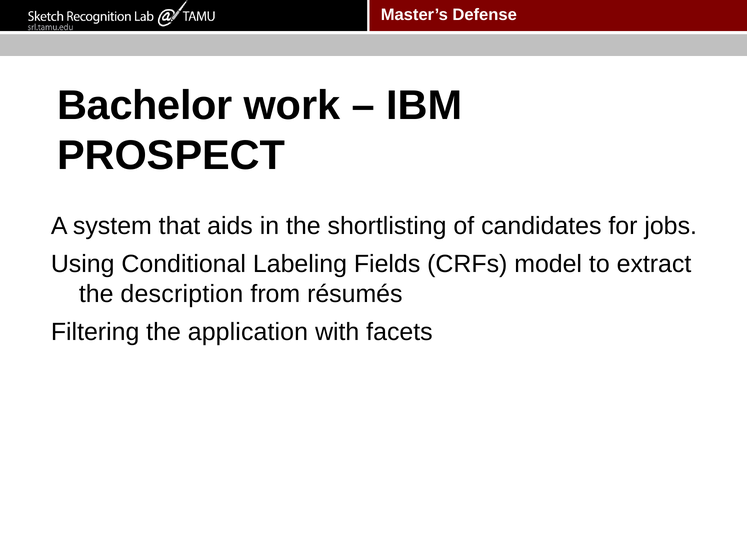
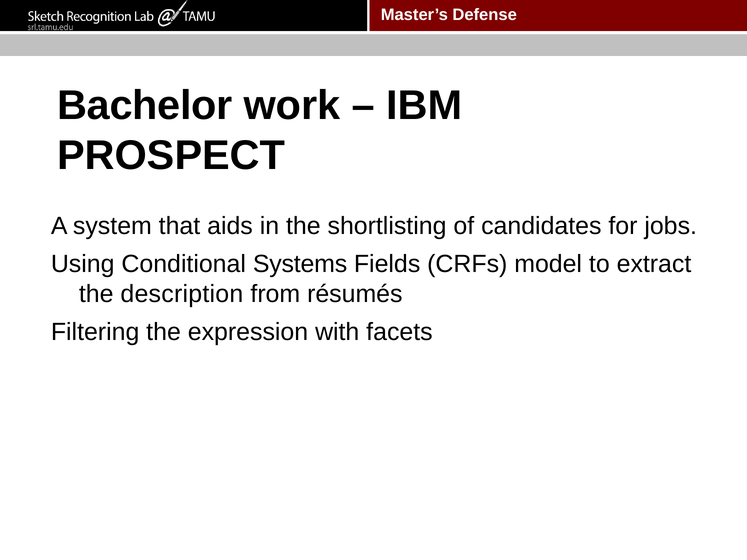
Labeling: Labeling -> Systems
application: application -> expression
